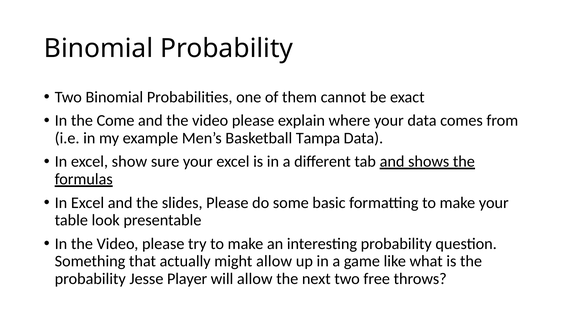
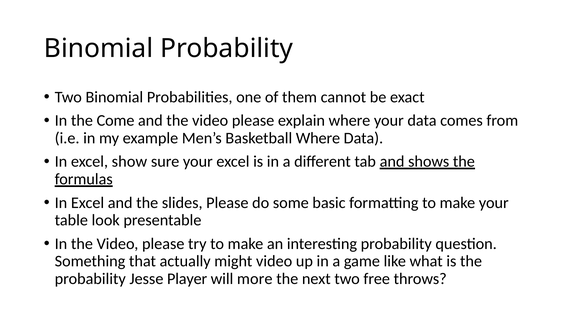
Basketball Tampa: Tampa -> Where
might allow: allow -> video
will allow: allow -> more
